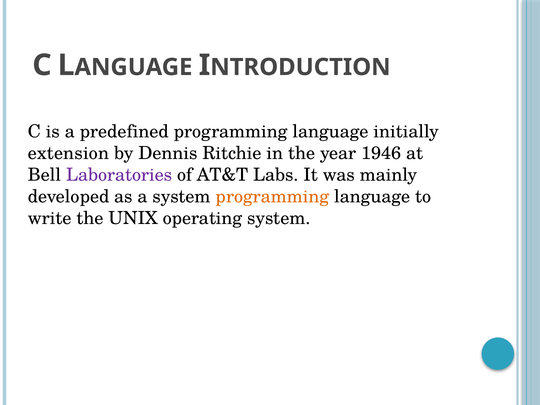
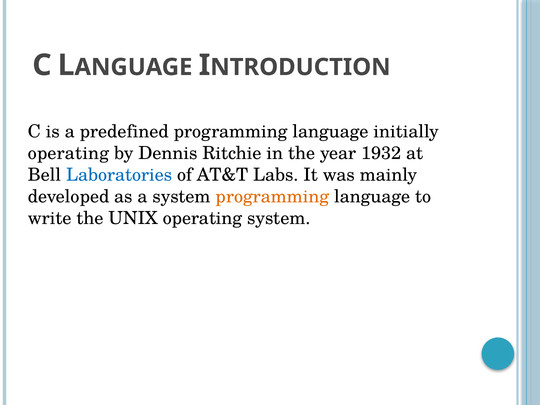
extension at (68, 153): extension -> operating
1946: 1946 -> 1932
Laboratories colour: purple -> blue
